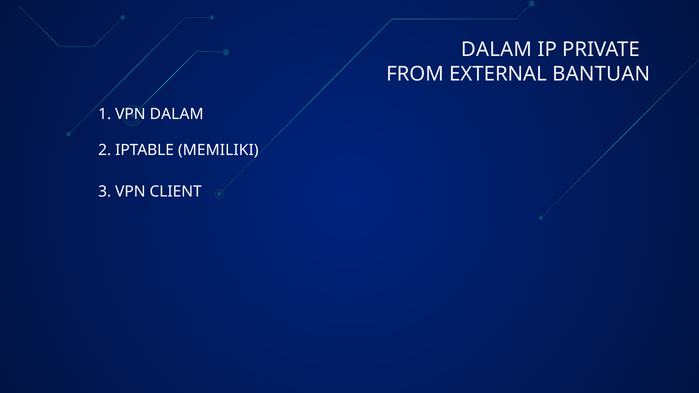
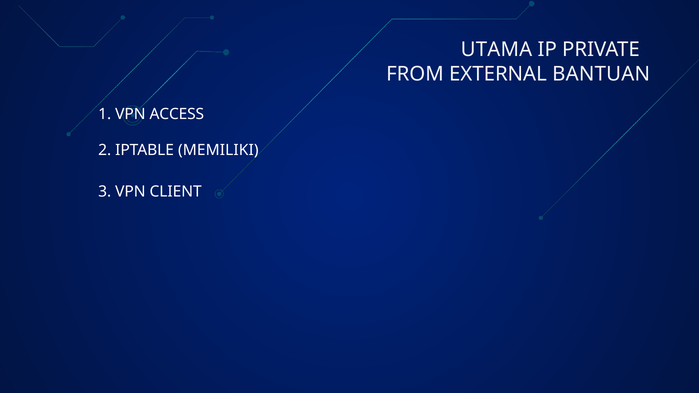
DALAM at (496, 50): DALAM -> UTAMA
VPN DALAM: DALAM -> ACCESS
